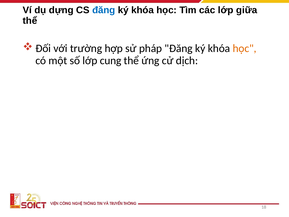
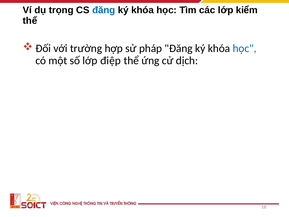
dựng: dựng -> trọng
giữa: giữa -> kiểm
học at (245, 48) colour: orange -> blue
cung: cung -> điệp
